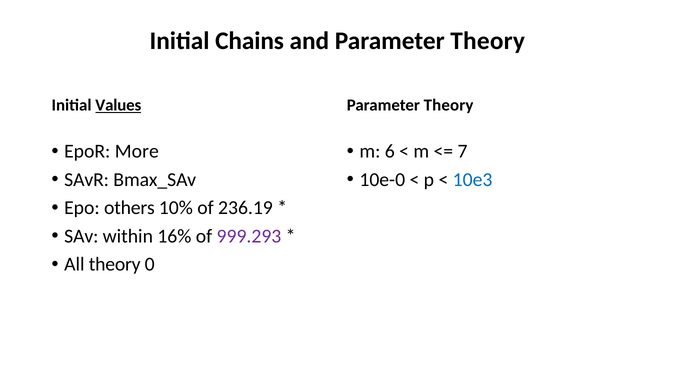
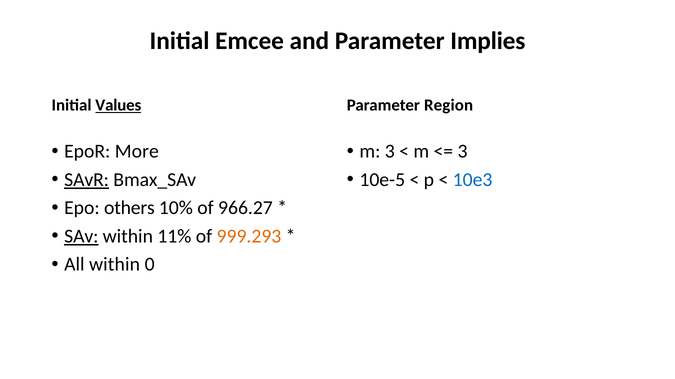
Chains: Chains -> Emcee
and Parameter Theory: Theory -> Implies
Theory at (449, 105): Theory -> Region
m 6: 6 -> 3
7 at (463, 152): 7 -> 3
SAvR underline: none -> present
10e-0: 10e-0 -> 10e-5
236.19: 236.19 -> 966.27
SAv underline: none -> present
16%: 16% -> 11%
999.293 colour: purple -> orange
All theory: theory -> within
